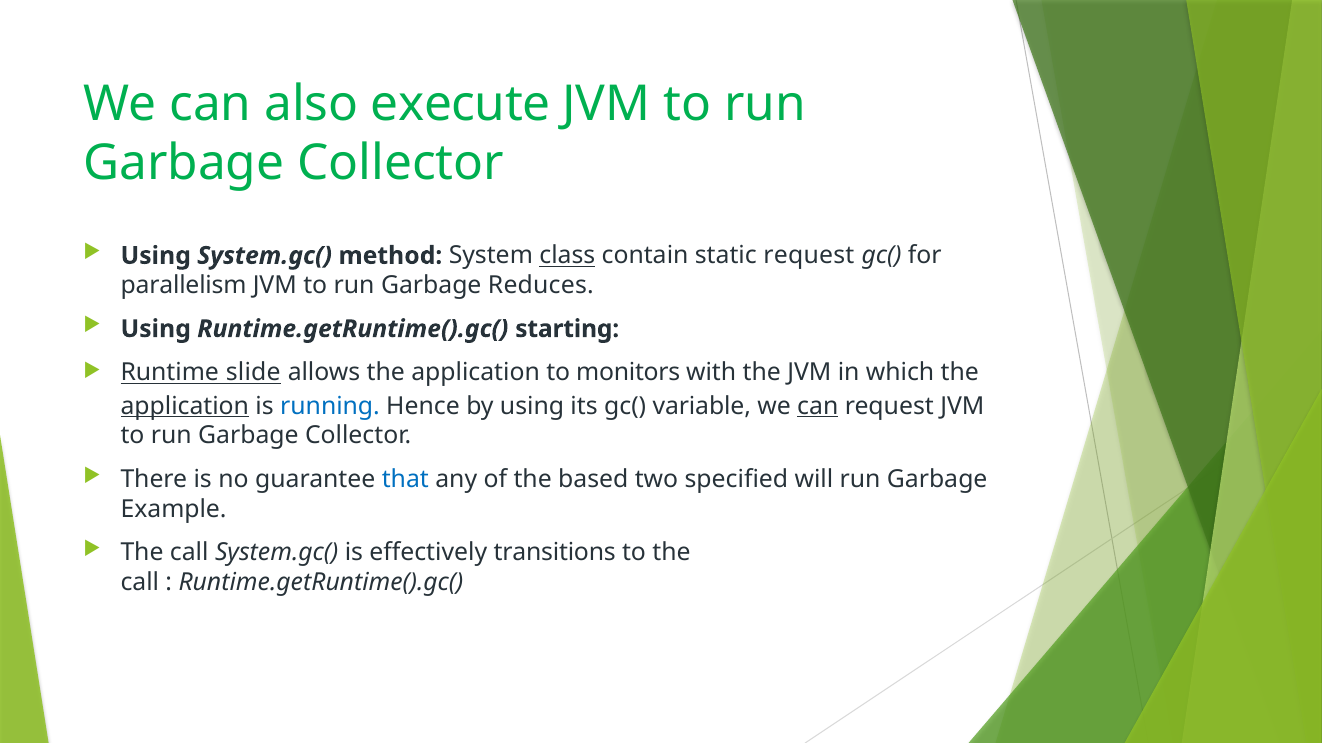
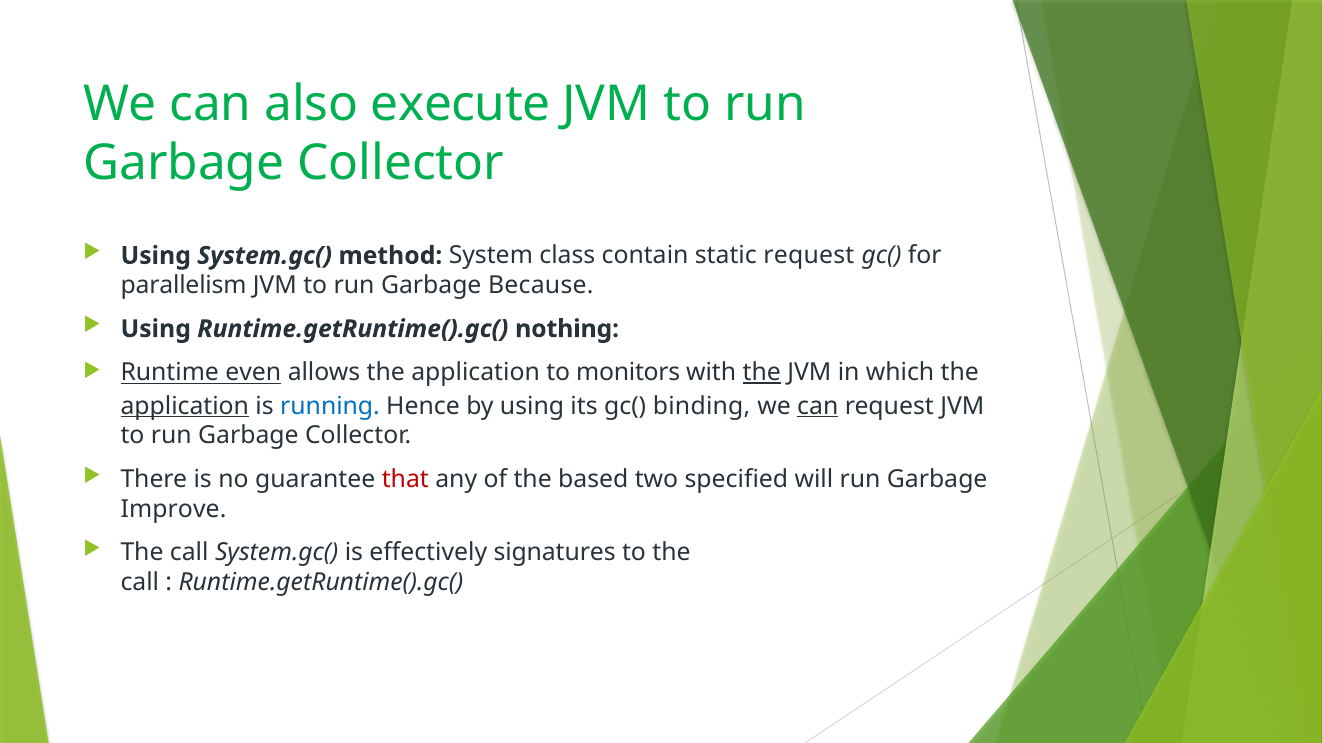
class underline: present -> none
Reduces: Reduces -> Because
starting: starting -> nothing
slide: slide -> even
the at (762, 373) underline: none -> present
variable: variable -> binding
that colour: blue -> red
Example: Example -> Improve
transitions: transitions -> signatures
